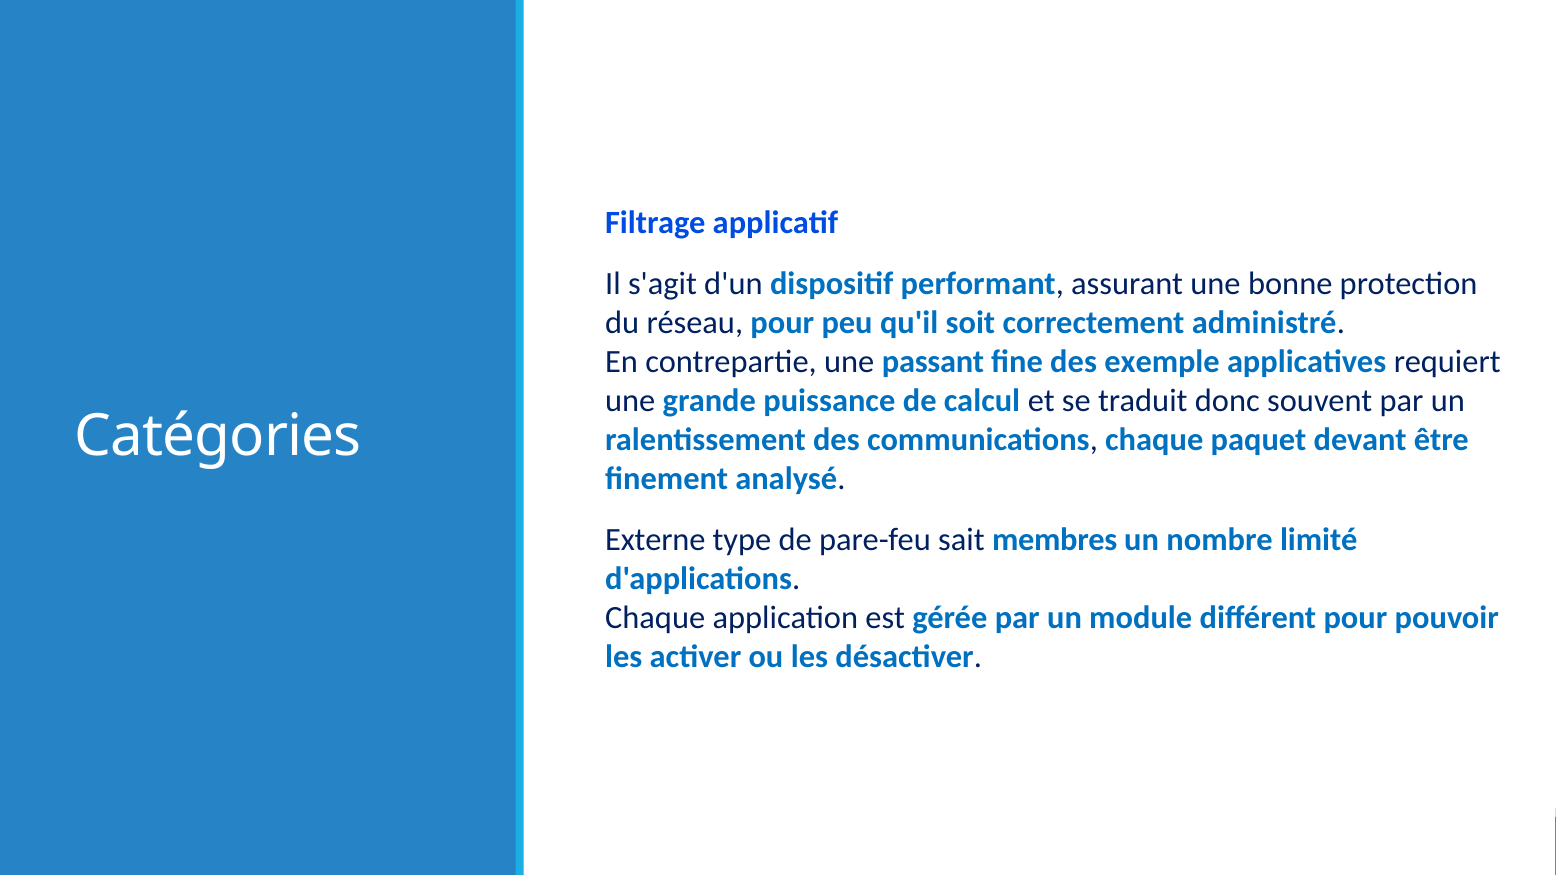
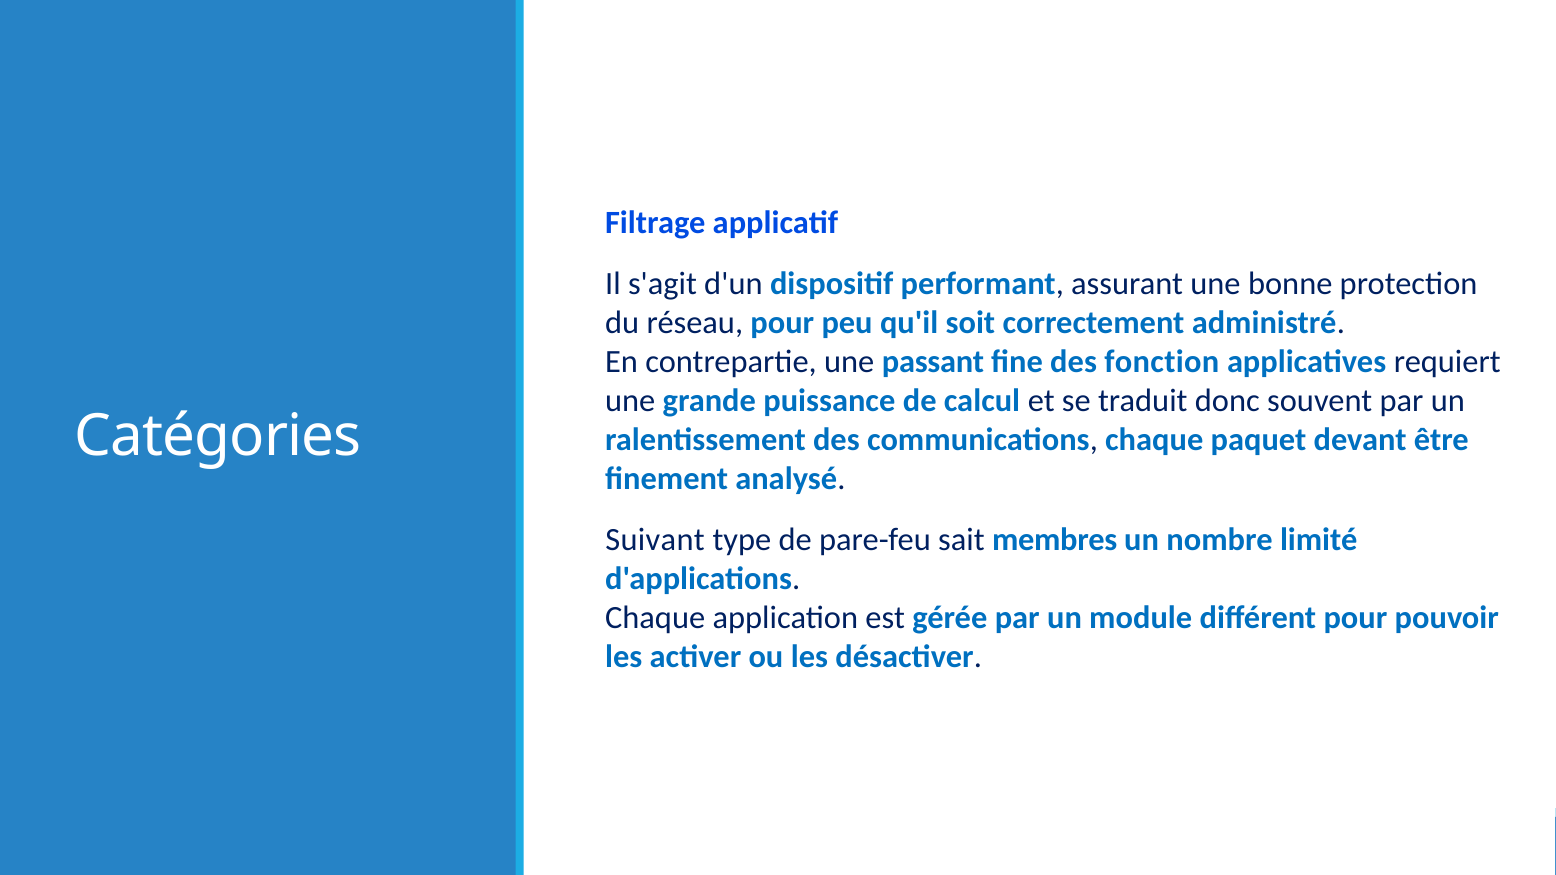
exemple: exemple -> fonction
Externe: Externe -> Suivant
